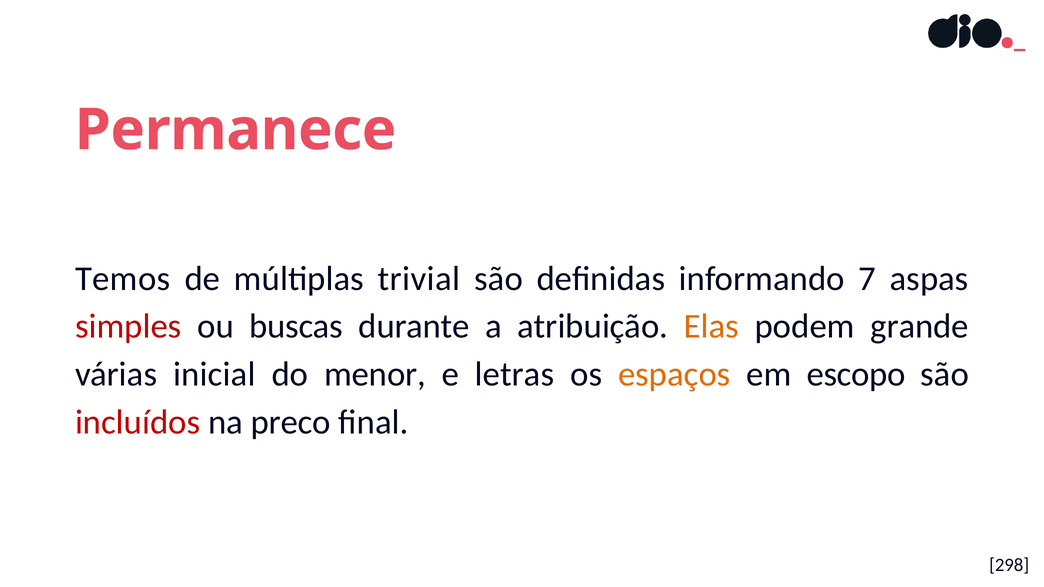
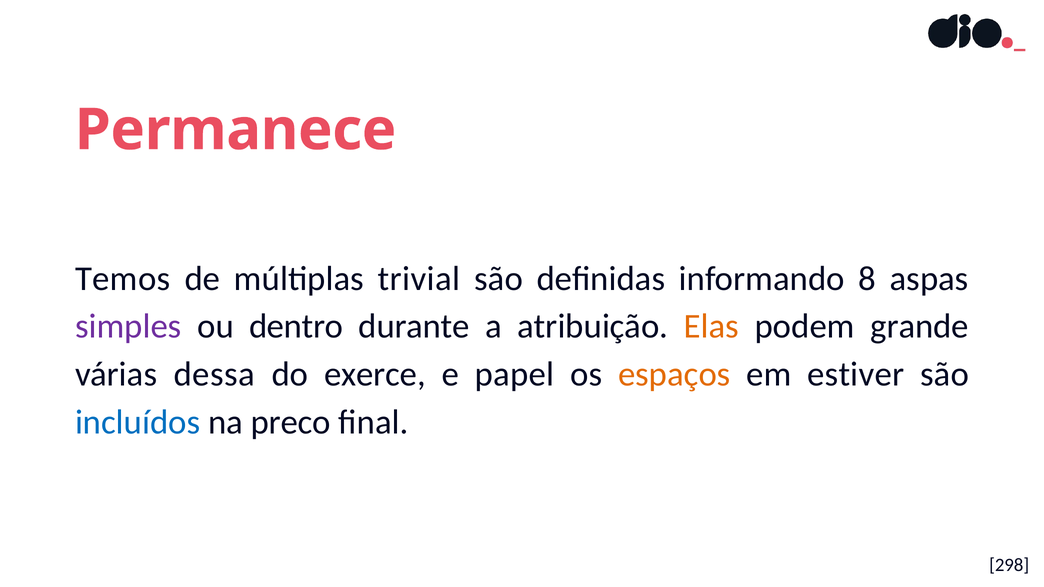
7: 7 -> 8
simples colour: red -> purple
buscas: buscas -> dentro
inicial: inicial -> dessa
menor: menor -> exerce
letras: letras -> papel
escopo: escopo -> estiver
incluídos colour: red -> blue
